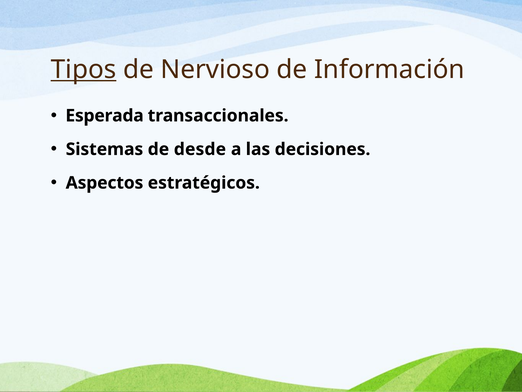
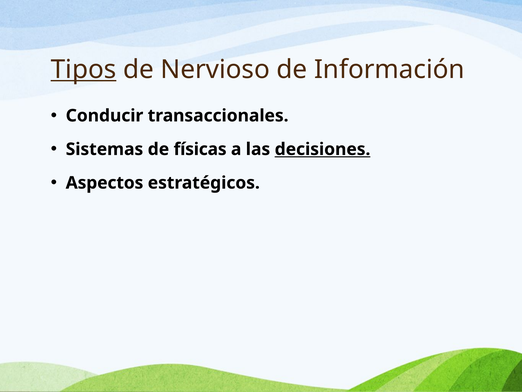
Esperada: Esperada -> Conducir
desde: desde -> físicas
decisiones underline: none -> present
